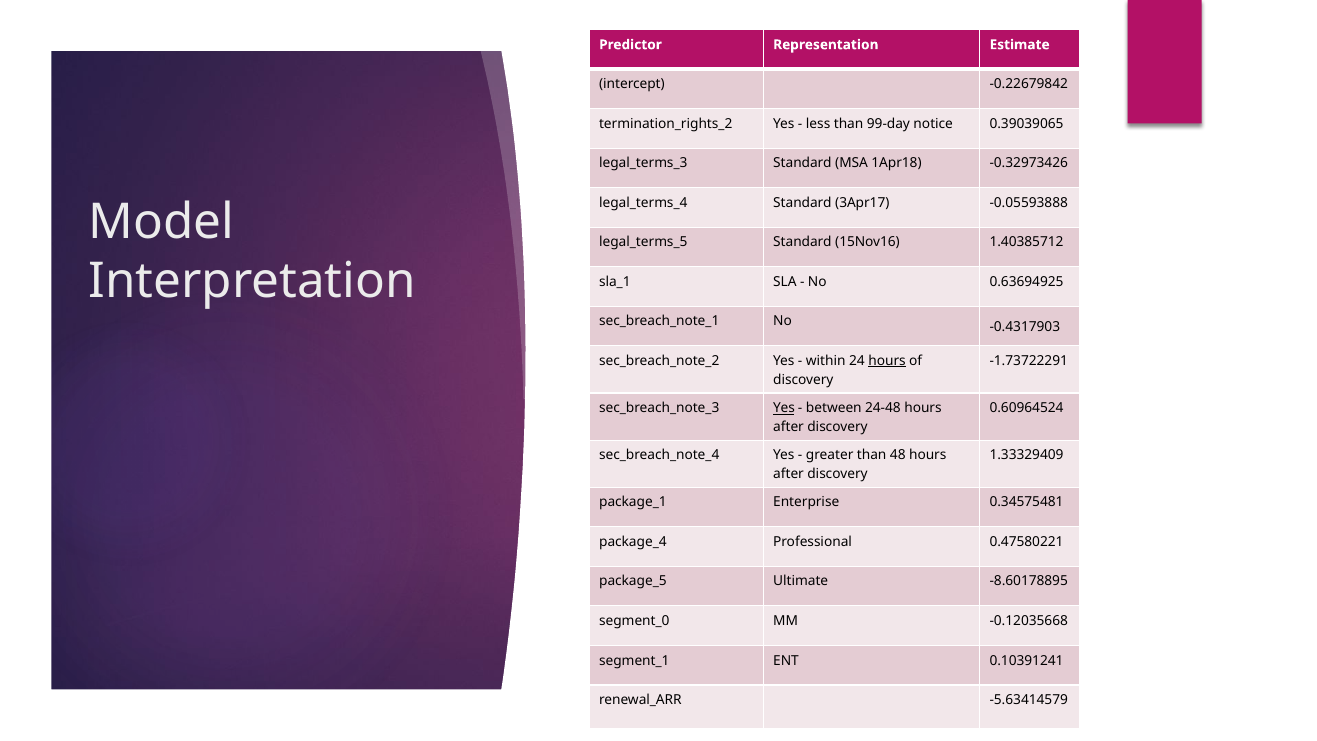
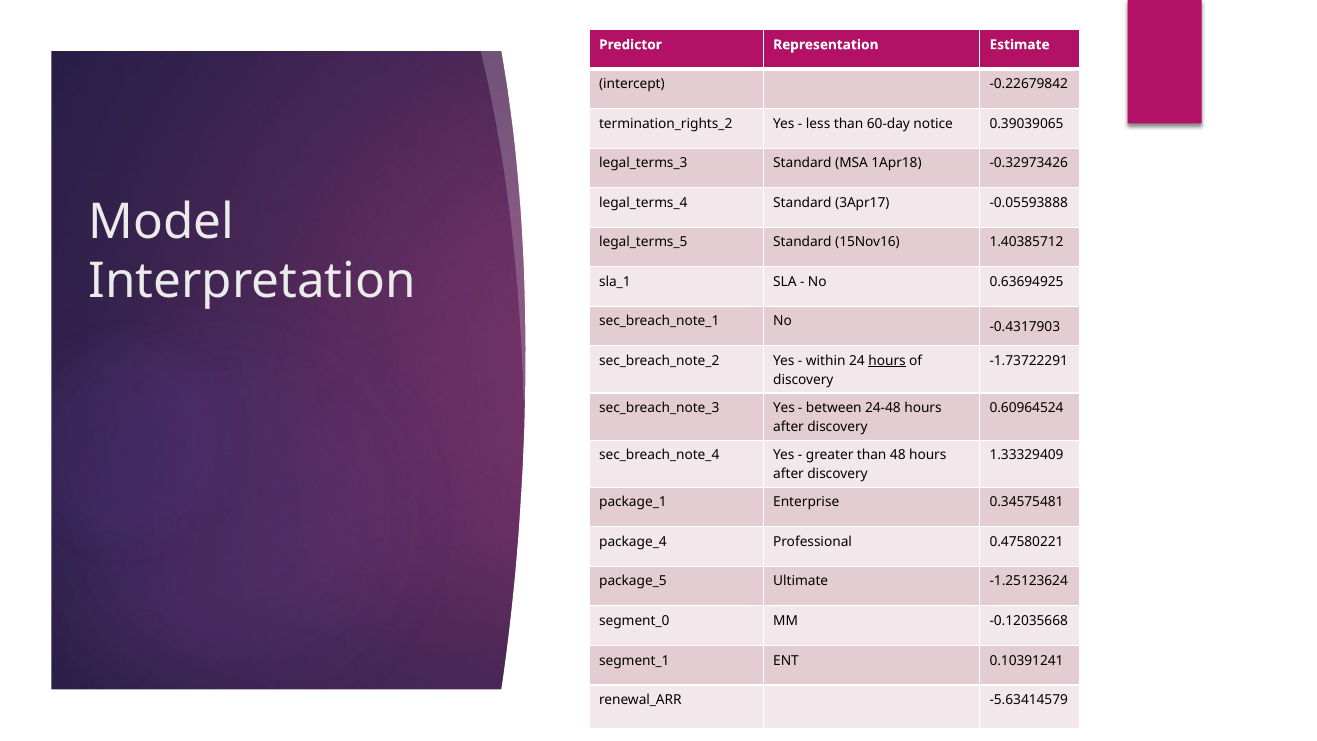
99-day: 99-day -> 60-day
Yes at (784, 408) underline: present -> none
-8.60178895: -8.60178895 -> -1.25123624
